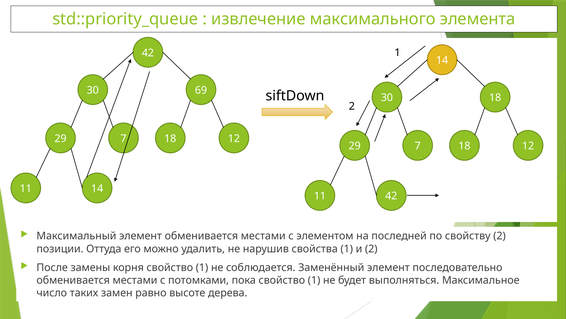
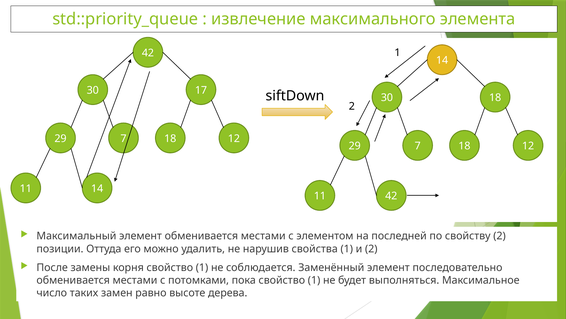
69: 69 -> 17
